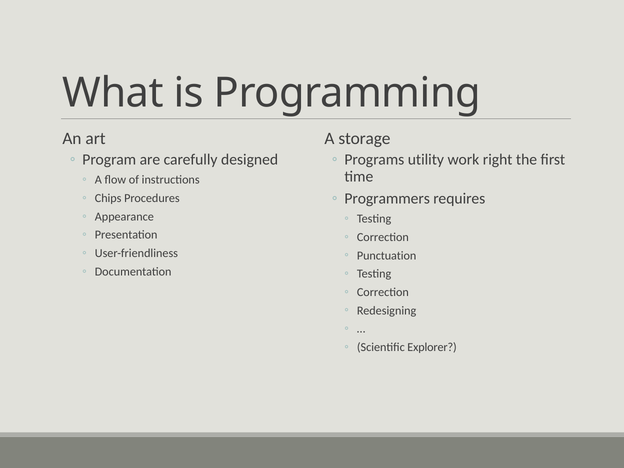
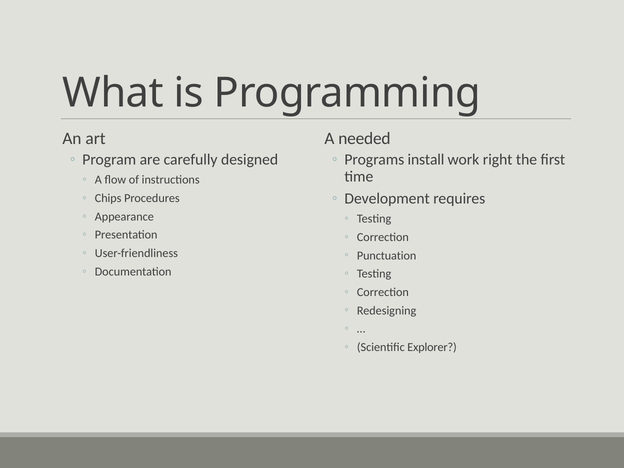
storage: storage -> needed
utility: utility -> install
Programmers: Programmers -> Development
